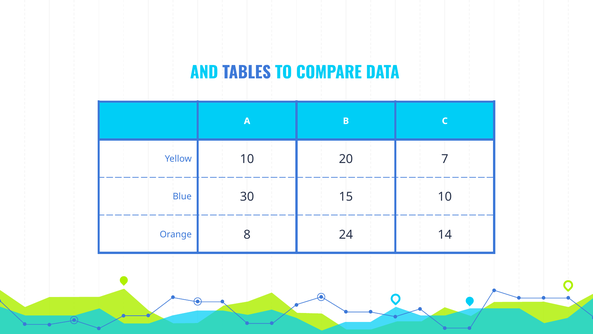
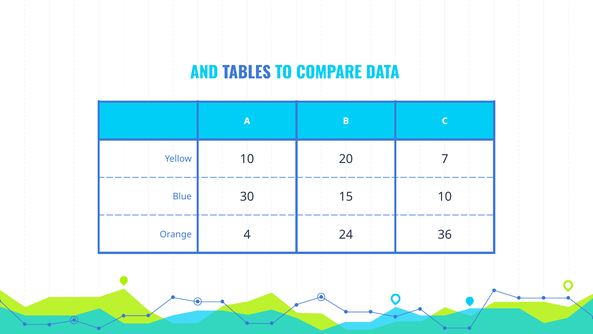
8: 8 -> 4
14: 14 -> 36
